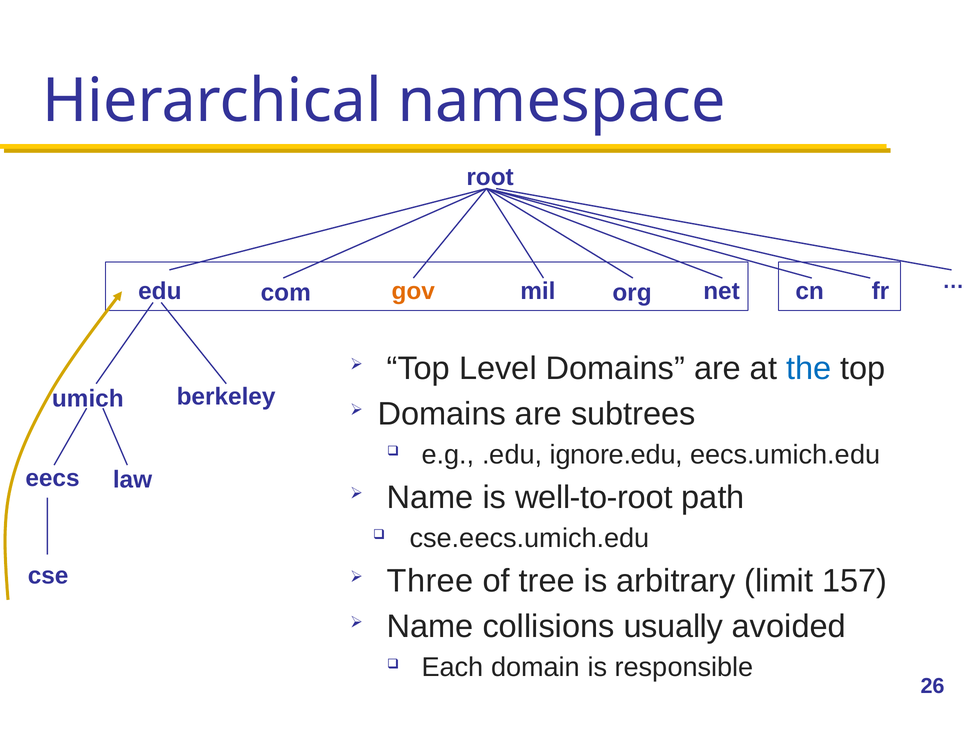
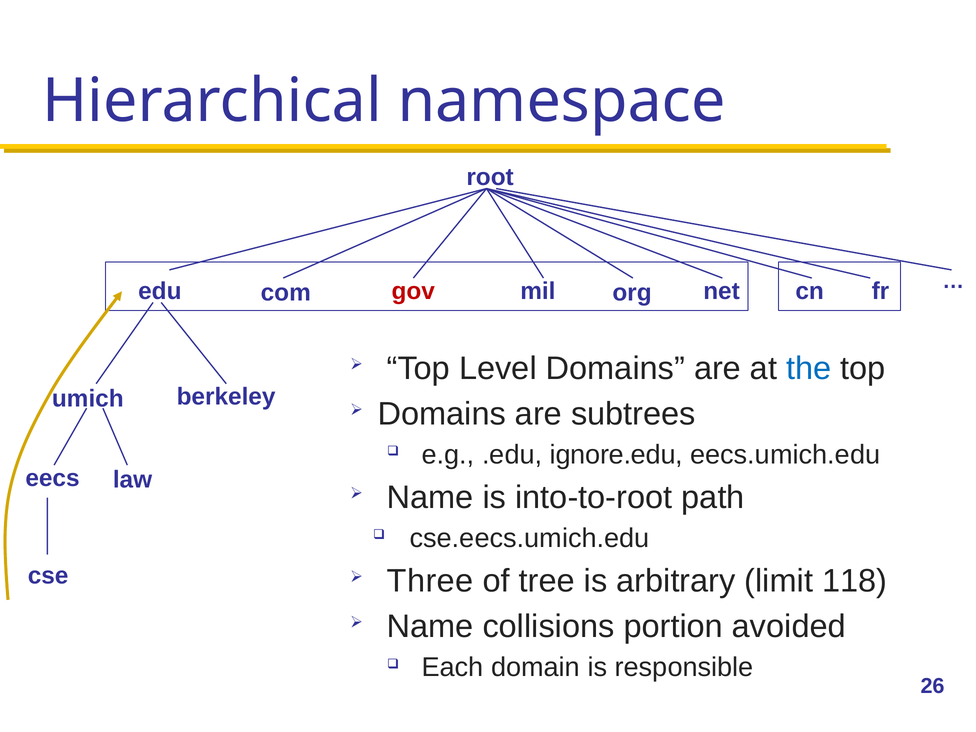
gov colour: orange -> red
well-to-root: well-to-root -> into-to-root
157: 157 -> 118
usually: usually -> portion
